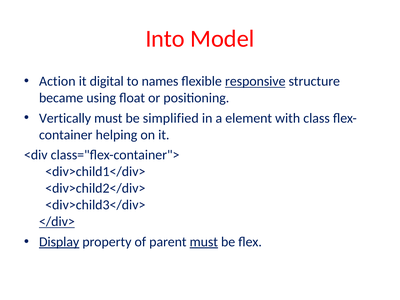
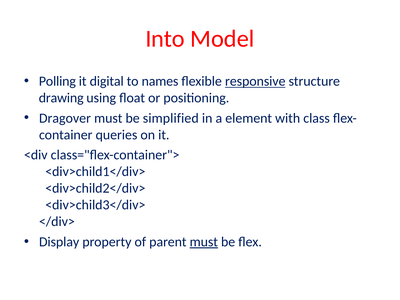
Action: Action -> Polling
became: became -> drawing
Vertically: Vertically -> Dragover
helping: helping -> queries
</div> underline: present -> none
Display underline: present -> none
